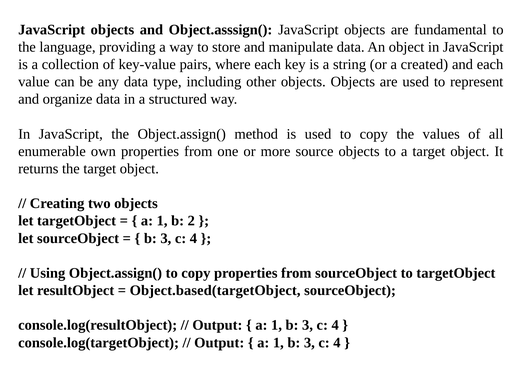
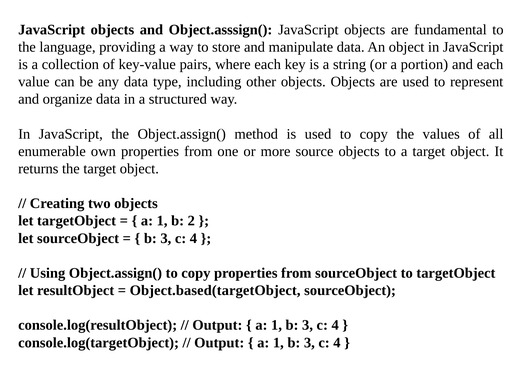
created: created -> portion
